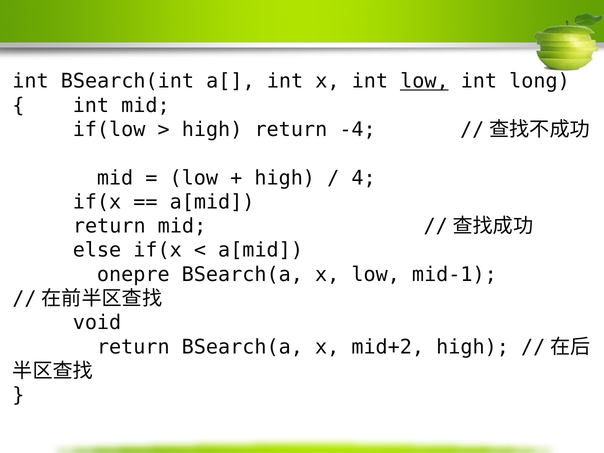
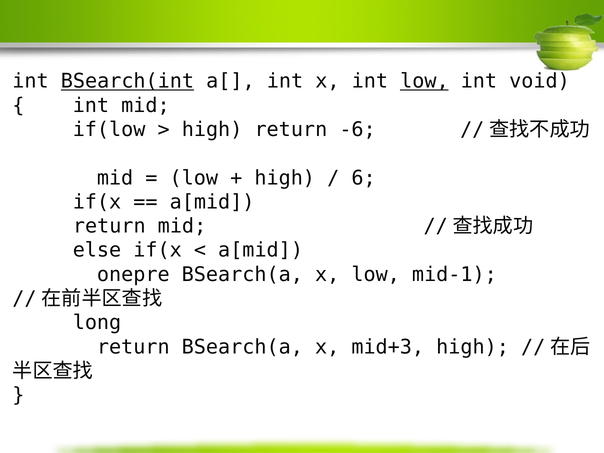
BSearch(int underline: none -> present
long: long -> void
-4: -4 -> -6
4: 4 -> 6
void: void -> long
mid+2: mid+2 -> mid+3
